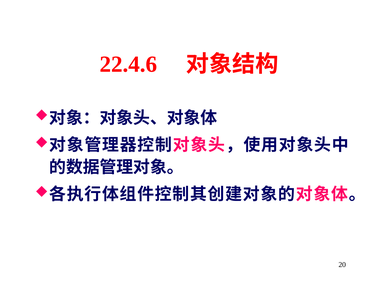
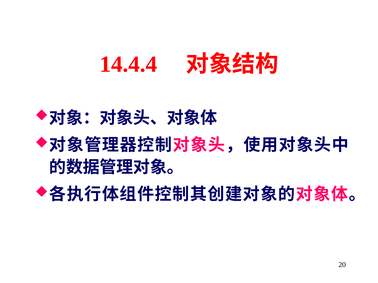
22.4.6: 22.4.6 -> 14.4.4
